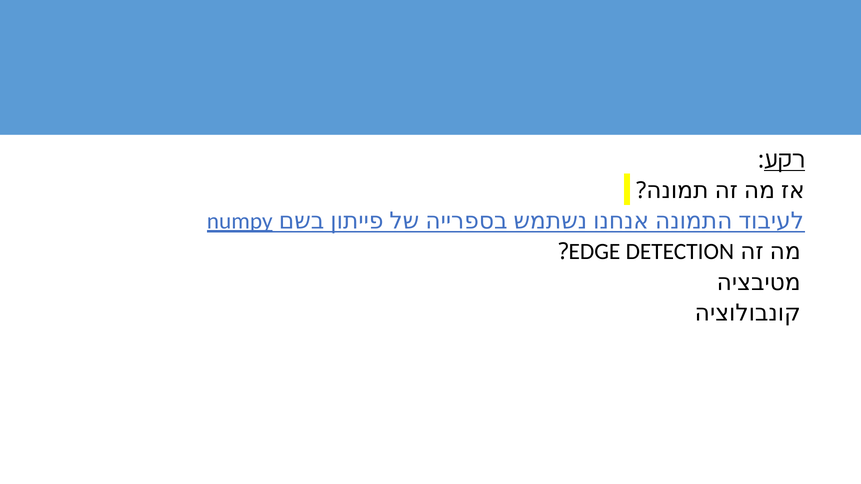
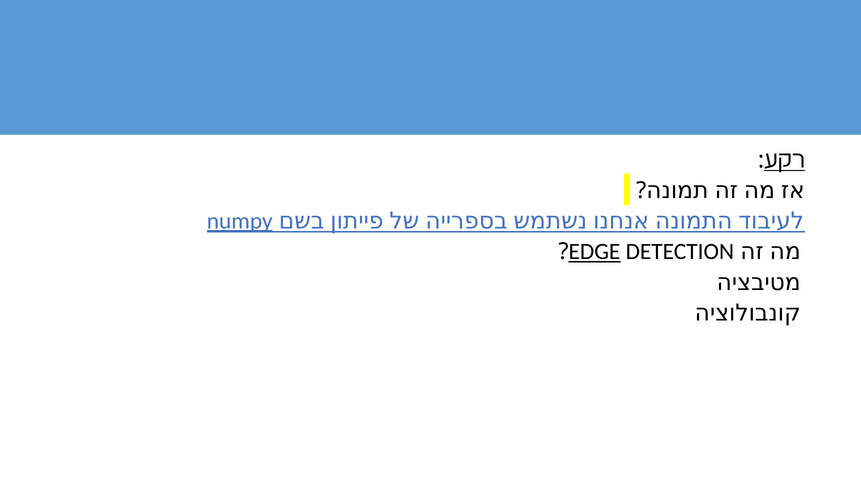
EDGE underline: none -> present
